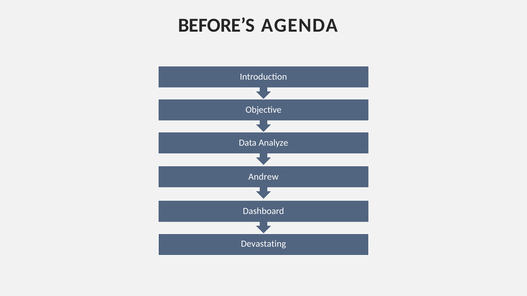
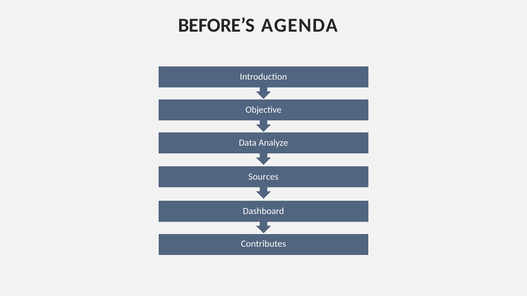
Andrew: Andrew -> Sources
Devastating: Devastating -> Contributes
